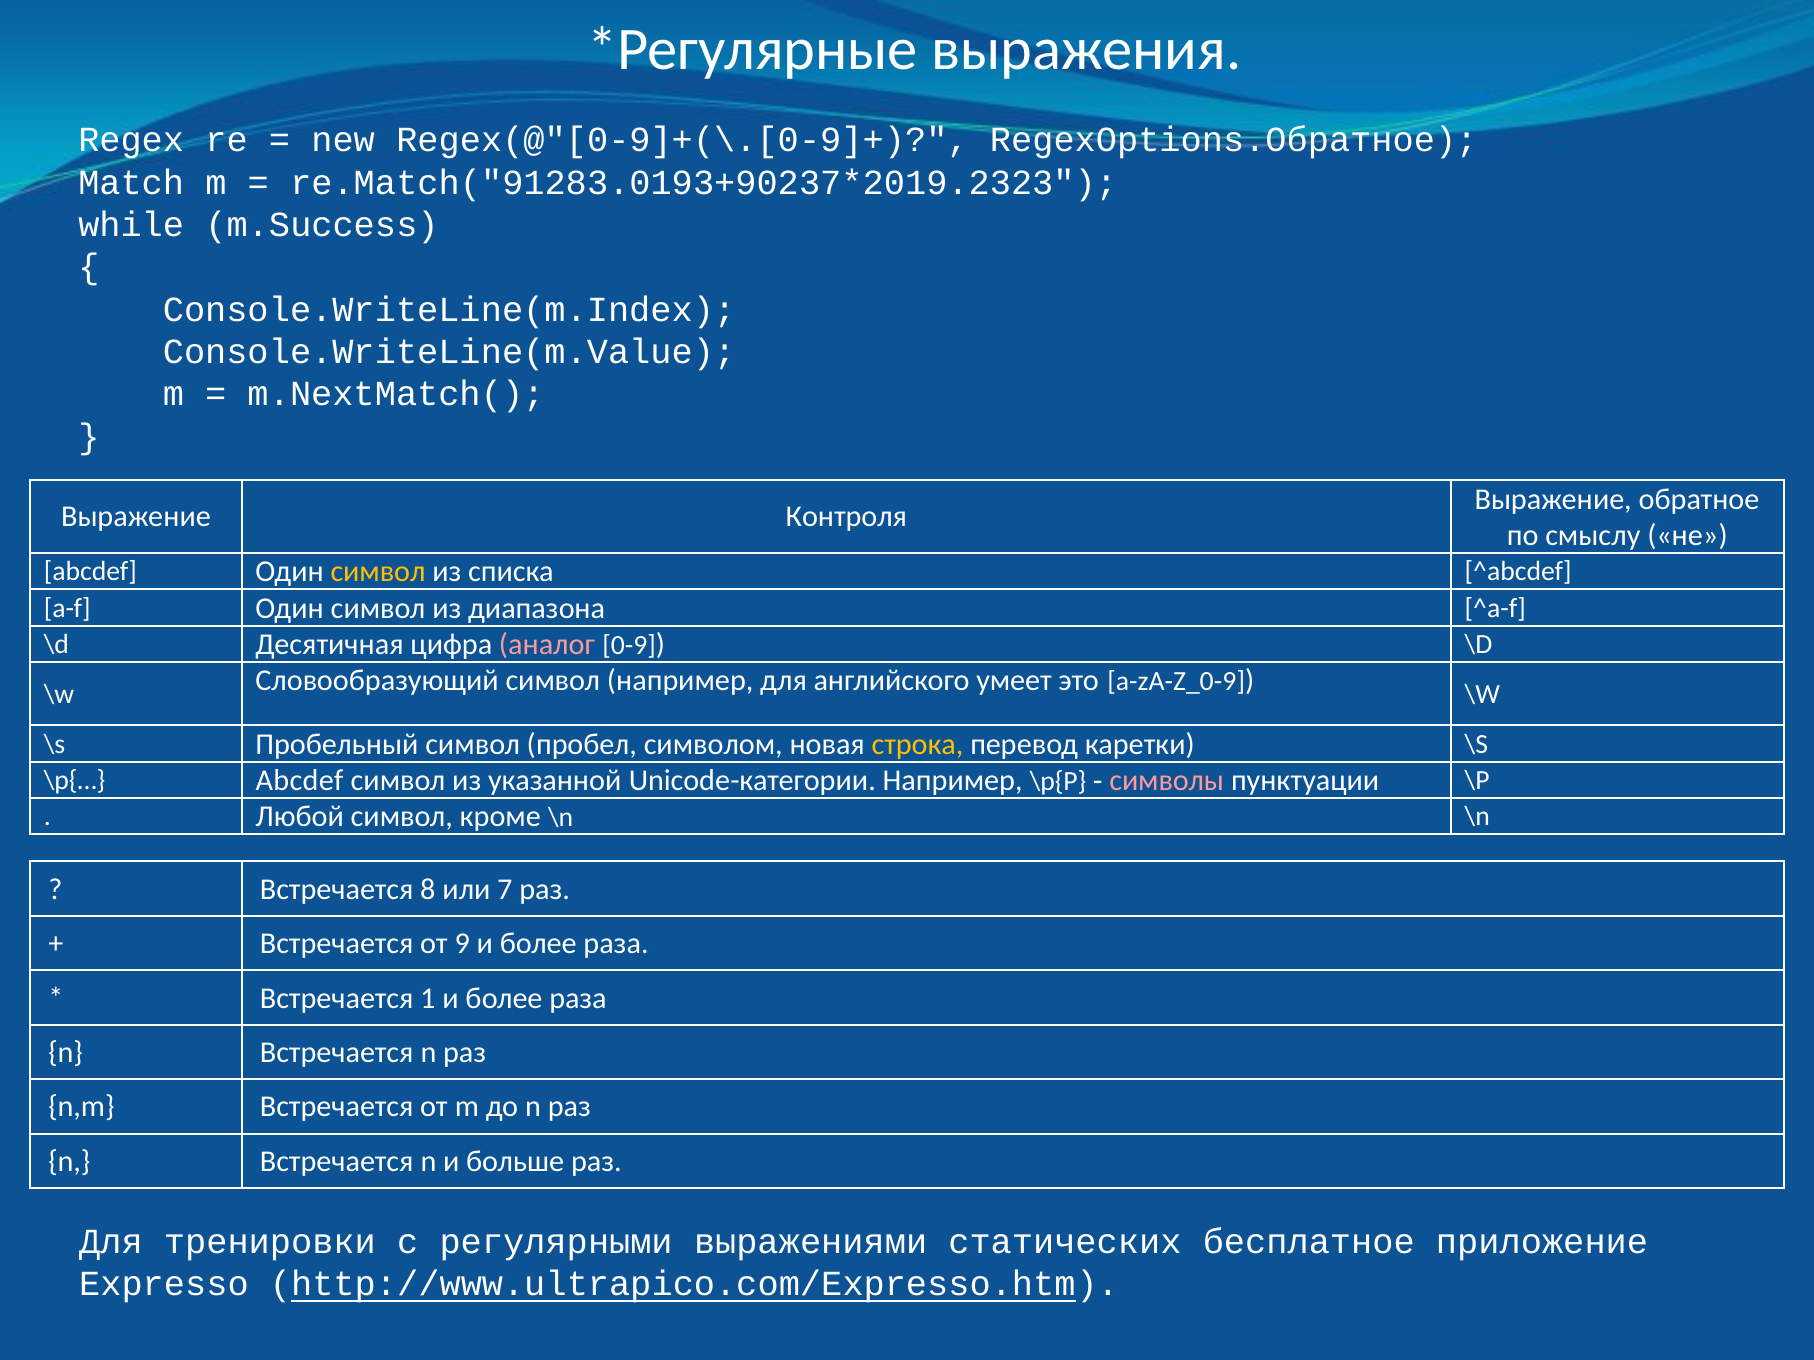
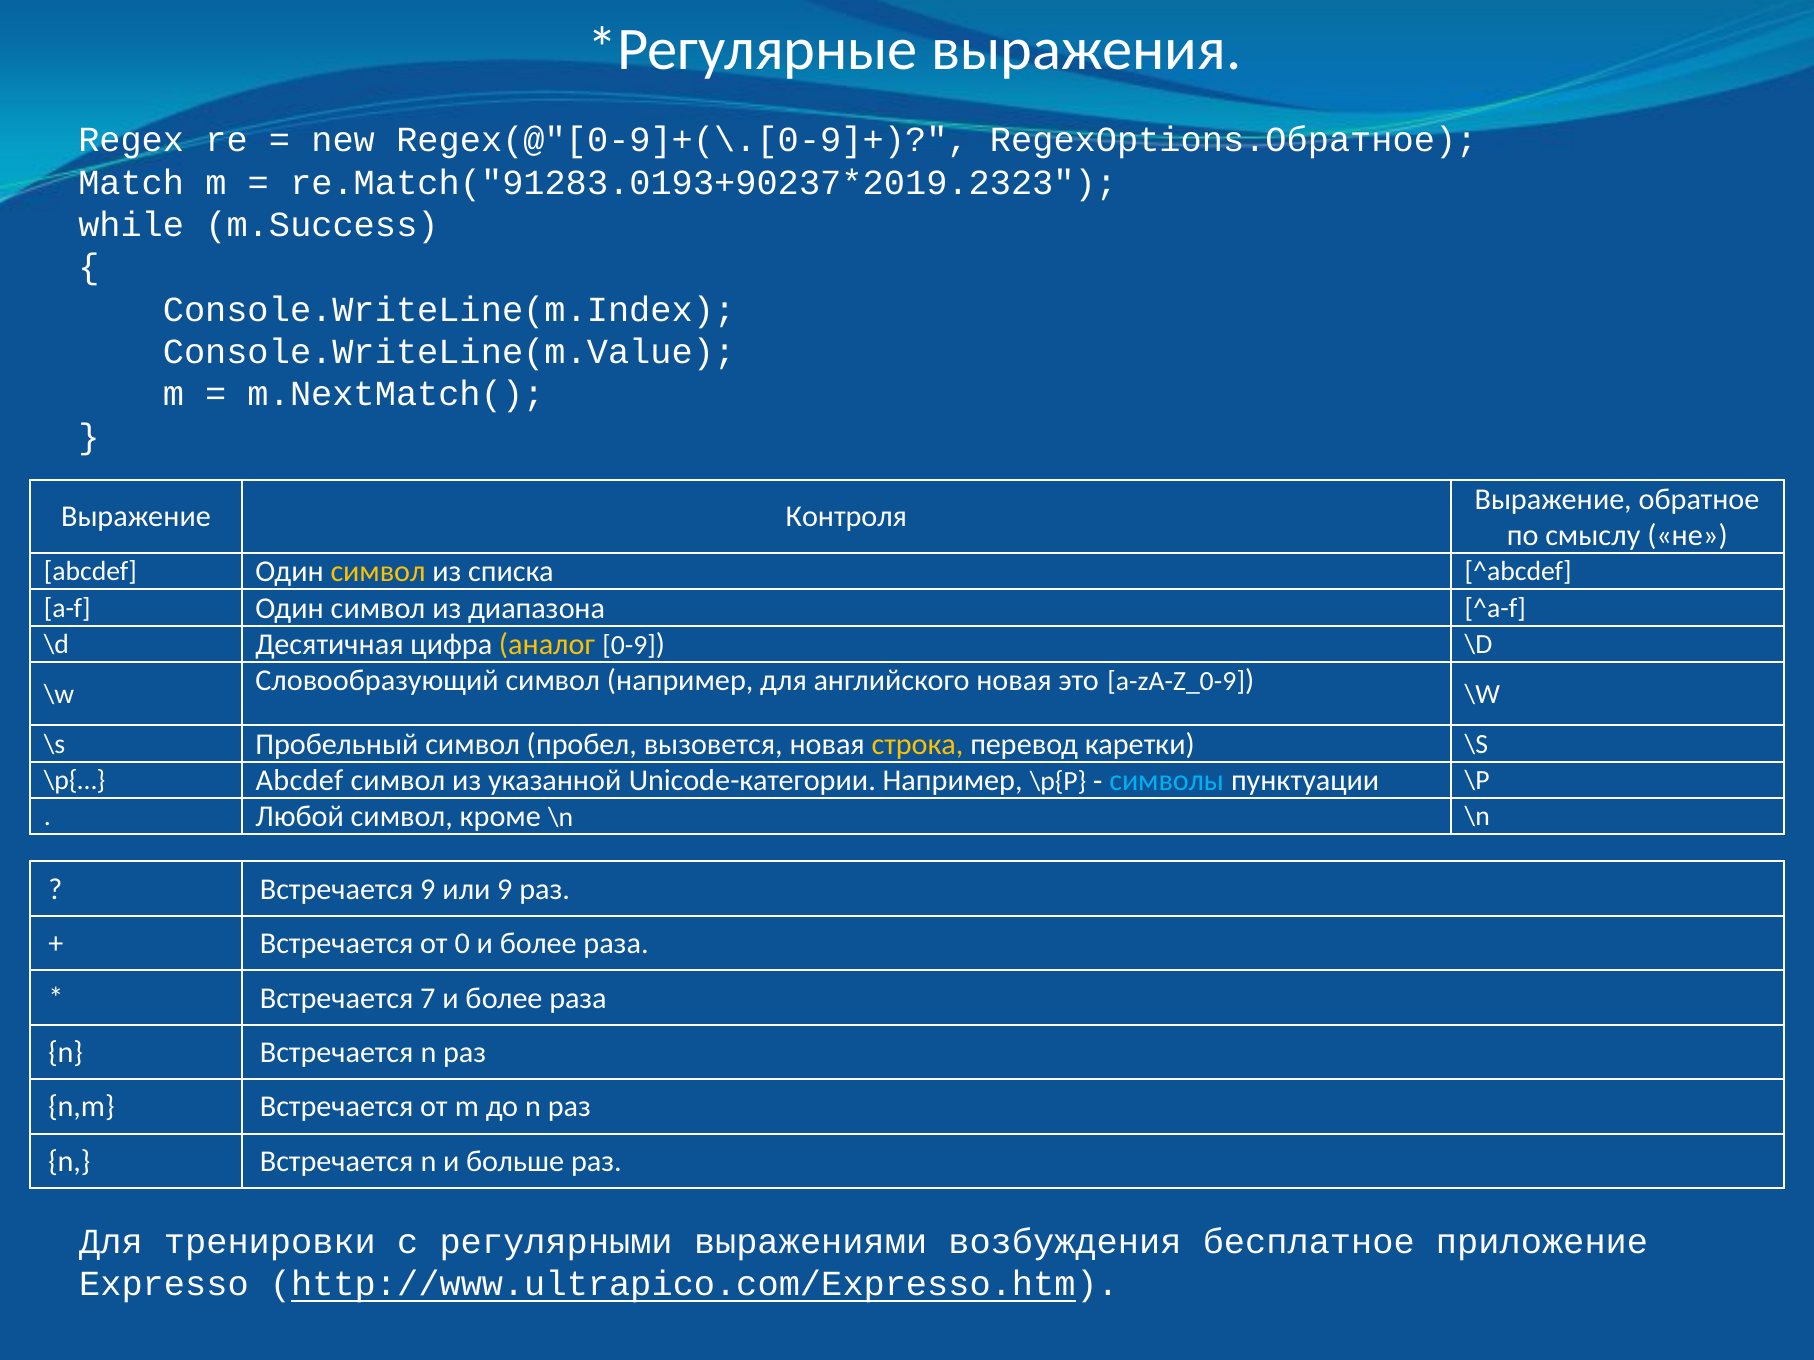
аналог colour: pink -> yellow
английского умеет: умеет -> новая
символом: символом -> вызовется
символы colour: pink -> light blue
Встречается 8: 8 -> 9
или 7: 7 -> 9
9: 9 -> 0
1: 1 -> 7
статических: статических -> возбуждения
